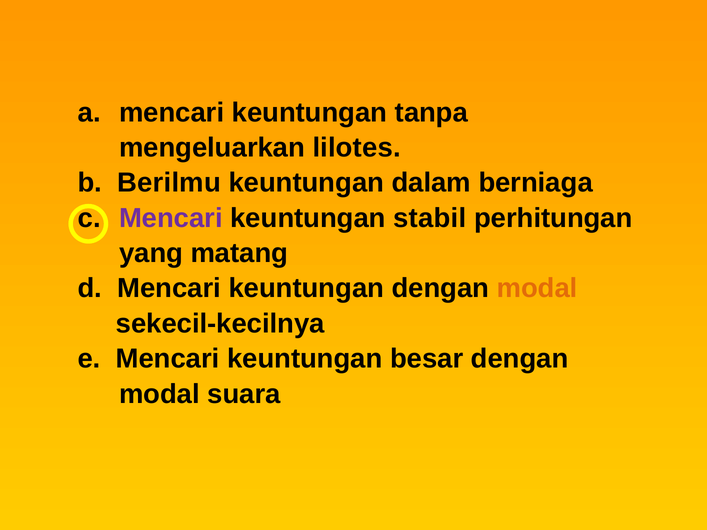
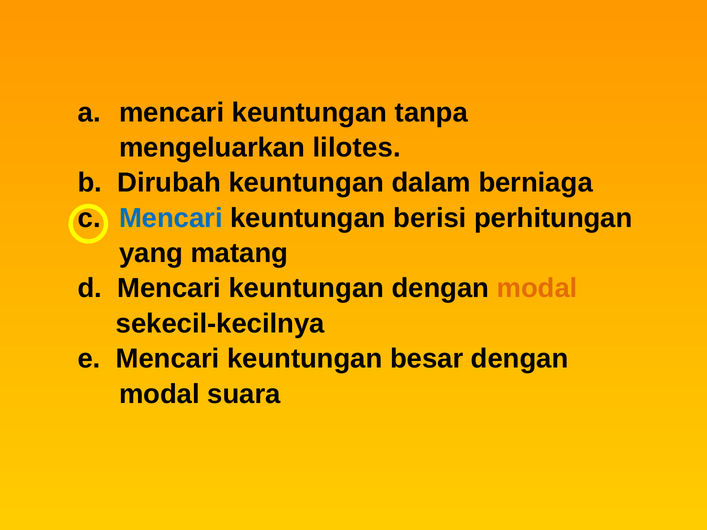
Berilmu: Berilmu -> Dirubah
Mencari at (171, 218) colour: purple -> blue
stabil: stabil -> berisi
